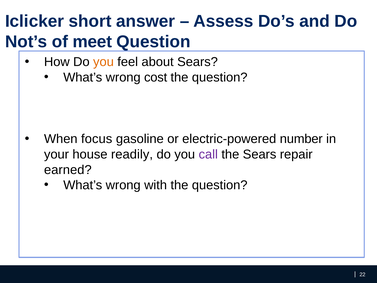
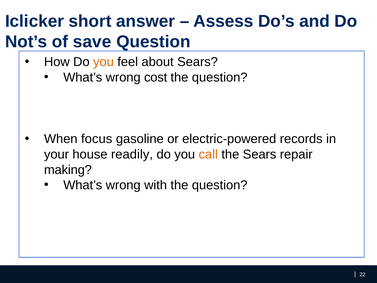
meet: meet -> save
number: number -> records
call colour: purple -> orange
earned: earned -> making
